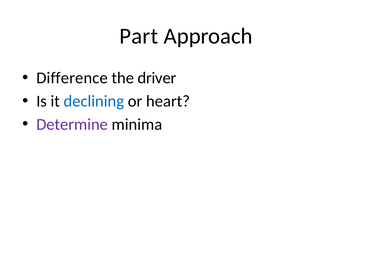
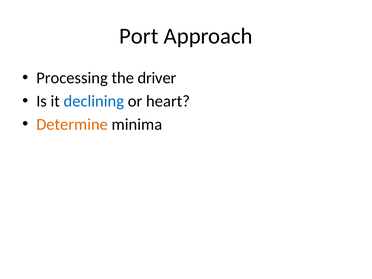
Part: Part -> Port
Difference: Difference -> Processing
Determine colour: purple -> orange
